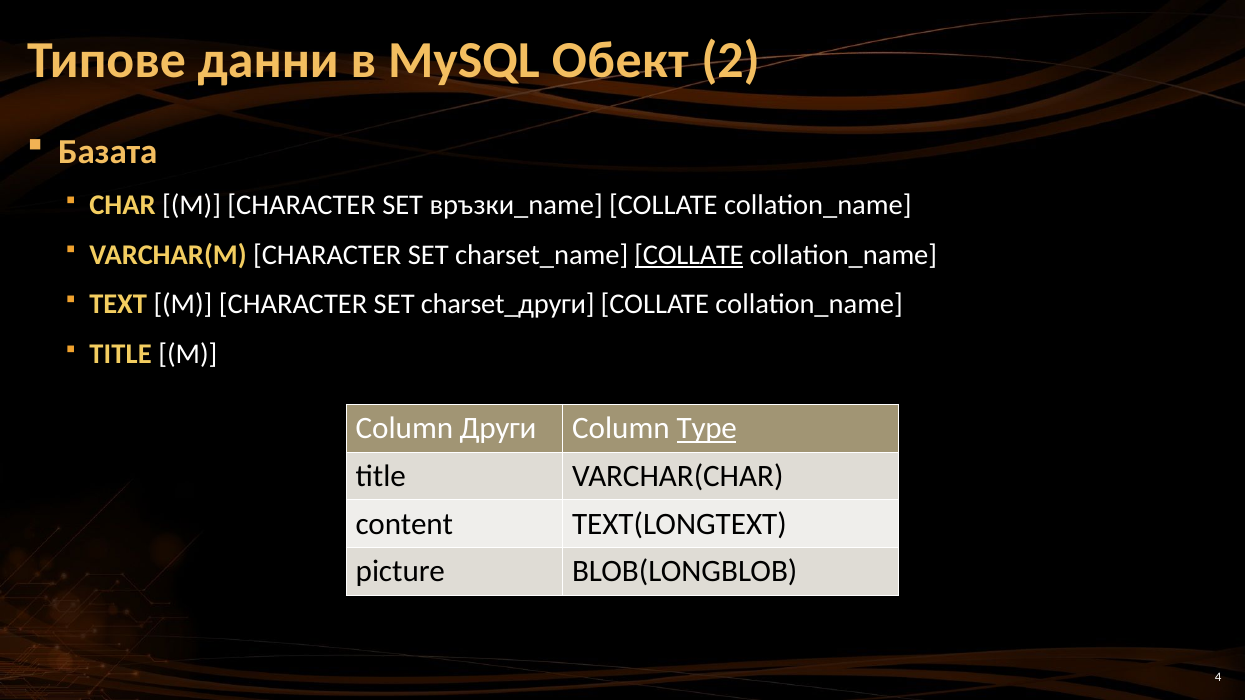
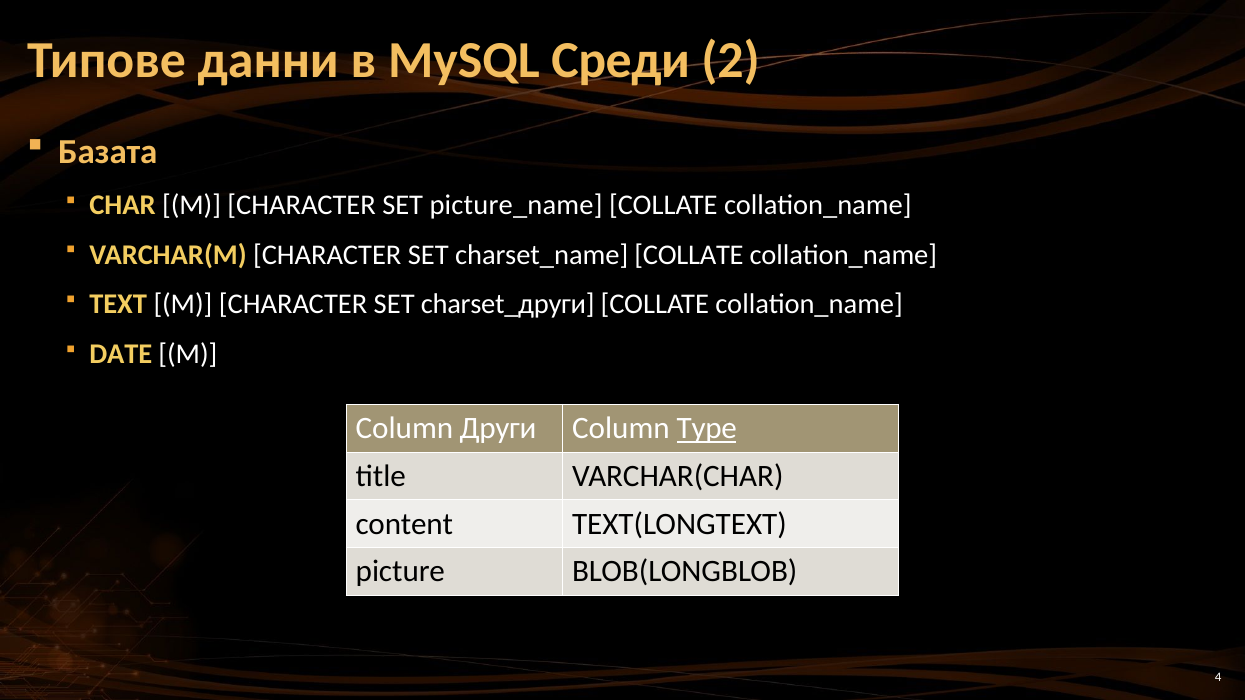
Обект: Обект -> Среди
връзки_name: връзки_name -> picture_name
COLLATE at (689, 255) underline: present -> none
TITLE at (121, 354): TITLE -> DATE
